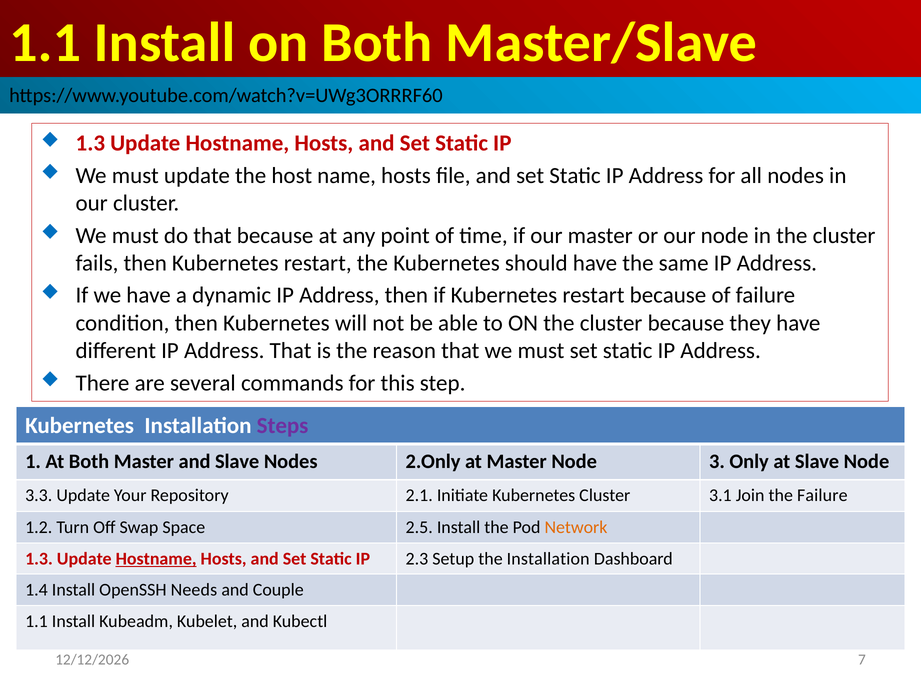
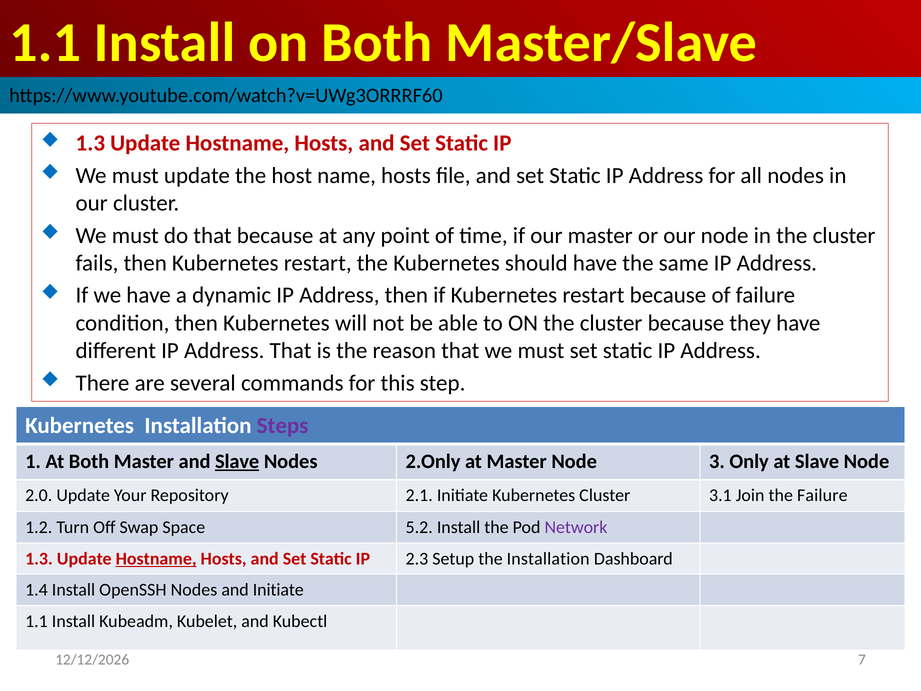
Slave at (237, 461) underline: none -> present
3.3: 3.3 -> 2.0
2.5: 2.5 -> 5.2
Network colour: orange -> purple
OpenSSH Needs: Needs -> Nodes
and Couple: Couple -> Initiate
